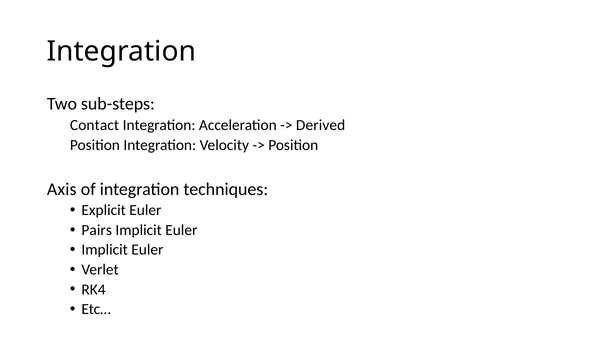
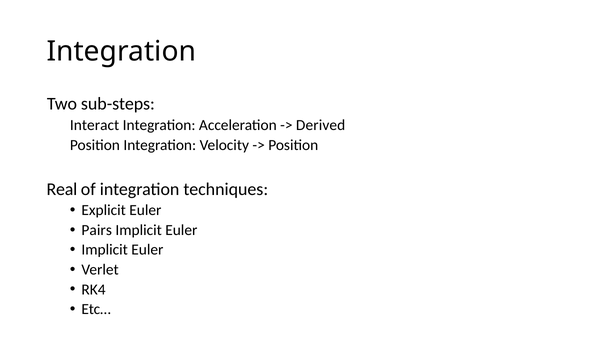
Contact: Contact -> Interact
Axis: Axis -> Real
